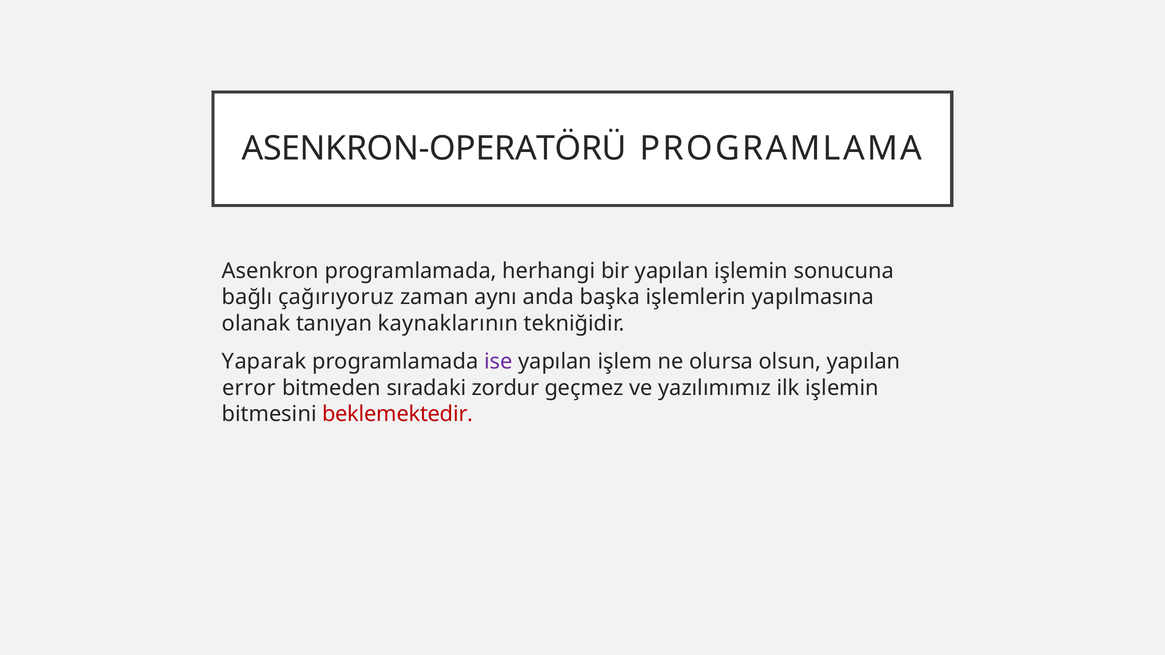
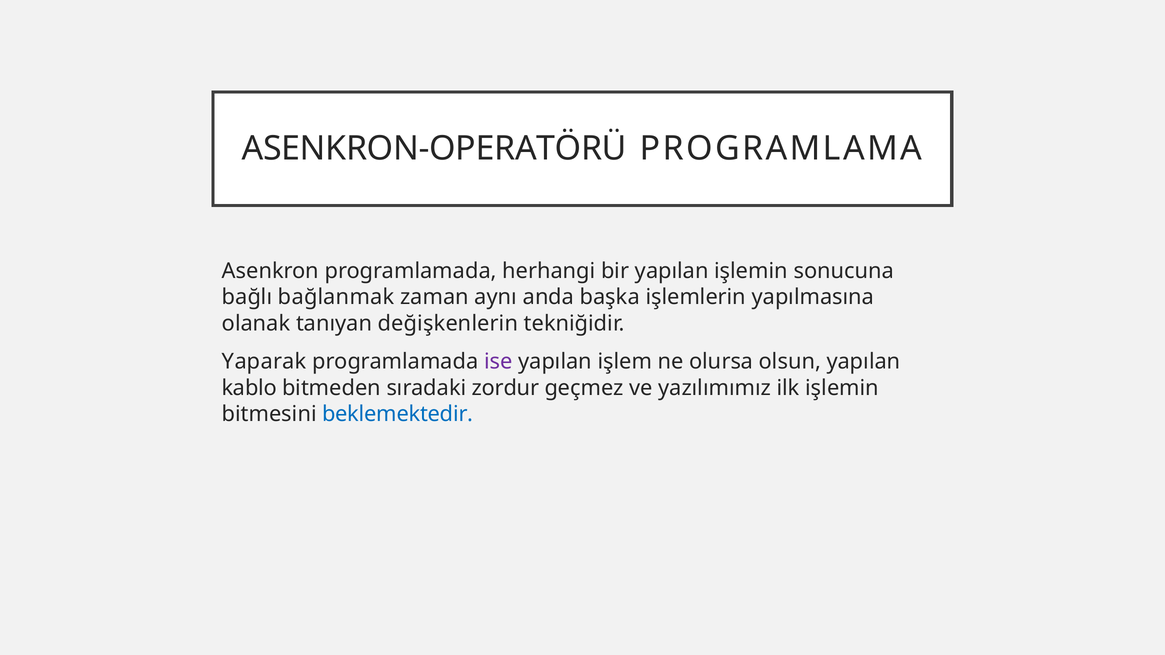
çağırıyoruz: çağırıyoruz -> bağlanmak
kaynaklarının: kaynaklarının -> değişkenlerin
error: error -> kablo
beklemektedir colour: red -> blue
